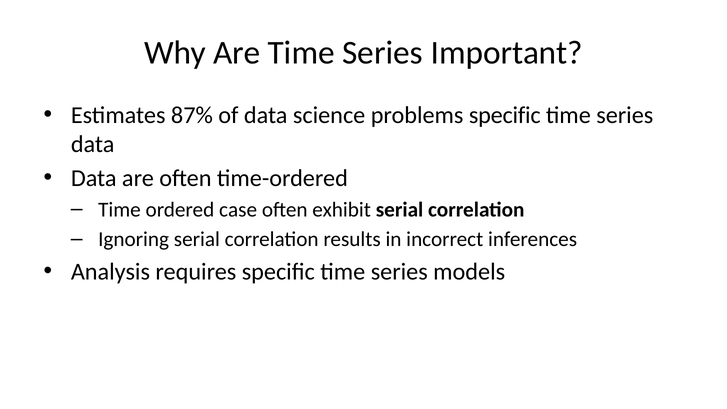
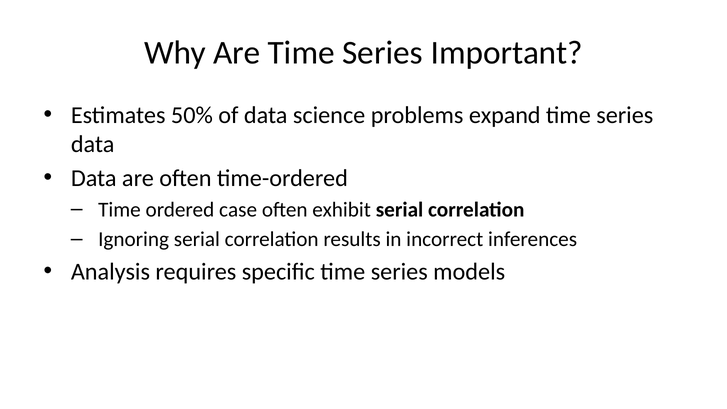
87%: 87% -> 50%
problems specific: specific -> expand
